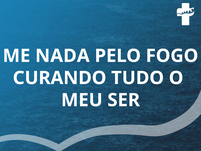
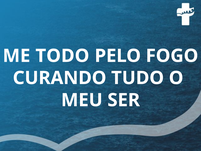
NADA: NADA -> TODO
